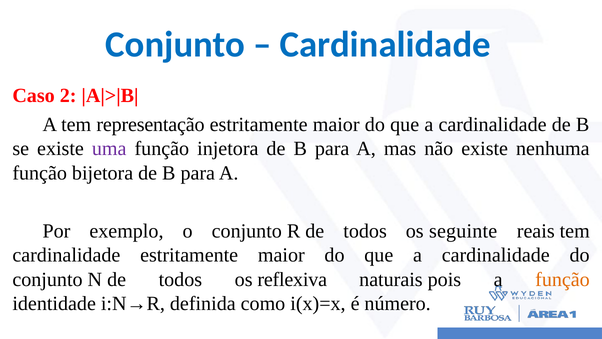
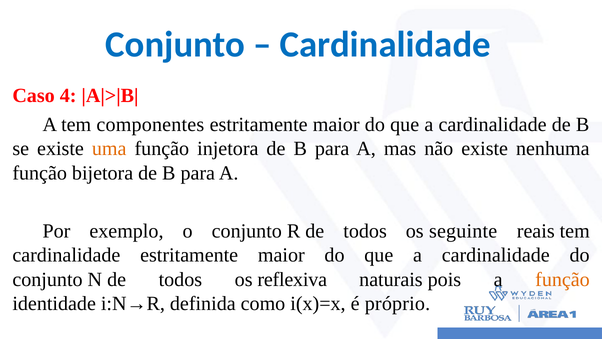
2: 2 -> 4
representação: representação -> componentes
uma colour: purple -> orange
número: número -> próprio
